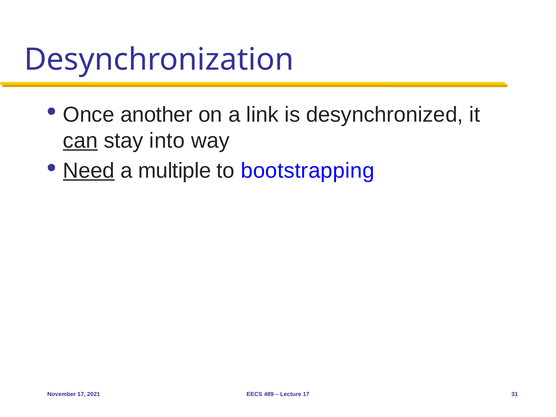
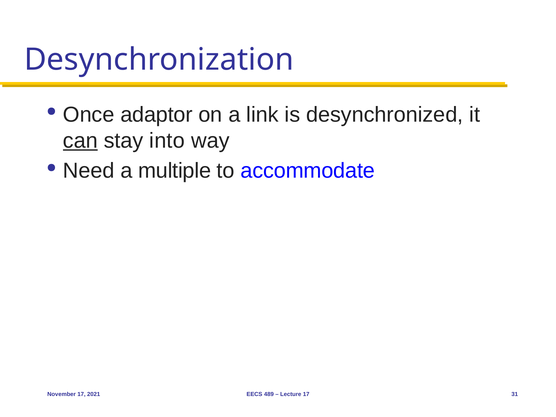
another: another -> adaptor
Need underline: present -> none
bootstrapping: bootstrapping -> accommodate
